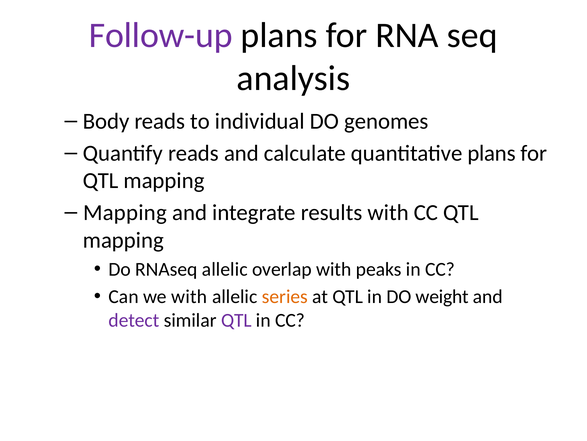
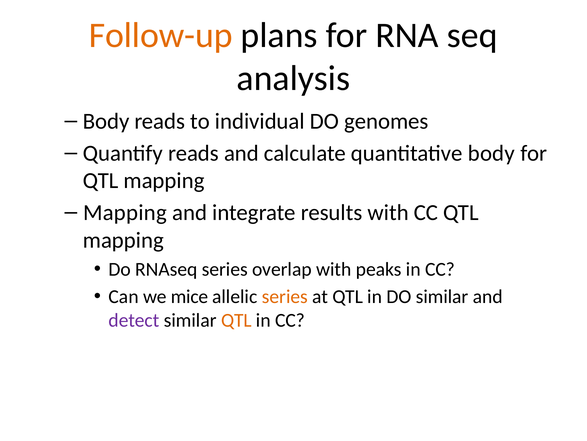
Follow-up colour: purple -> orange
quantitative plans: plans -> body
RNAseq allelic: allelic -> series
we with: with -> mice
DO weight: weight -> similar
QTL at (236, 320) colour: purple -> orange
